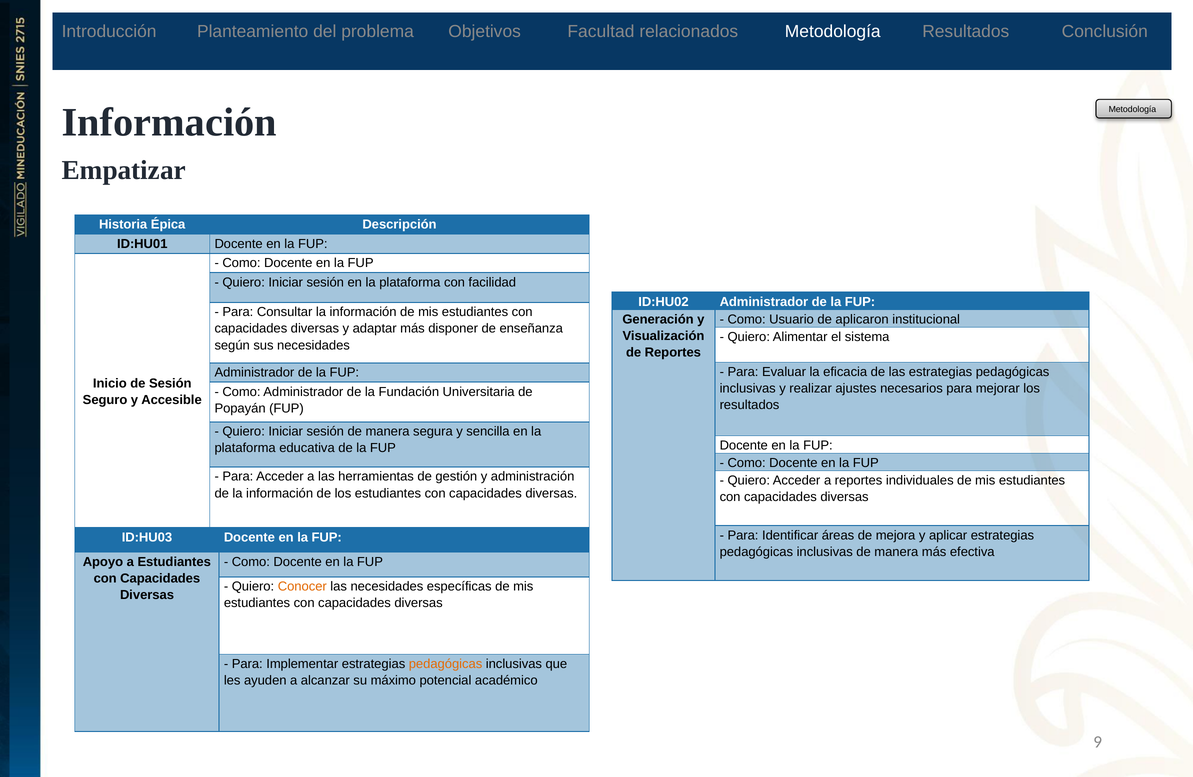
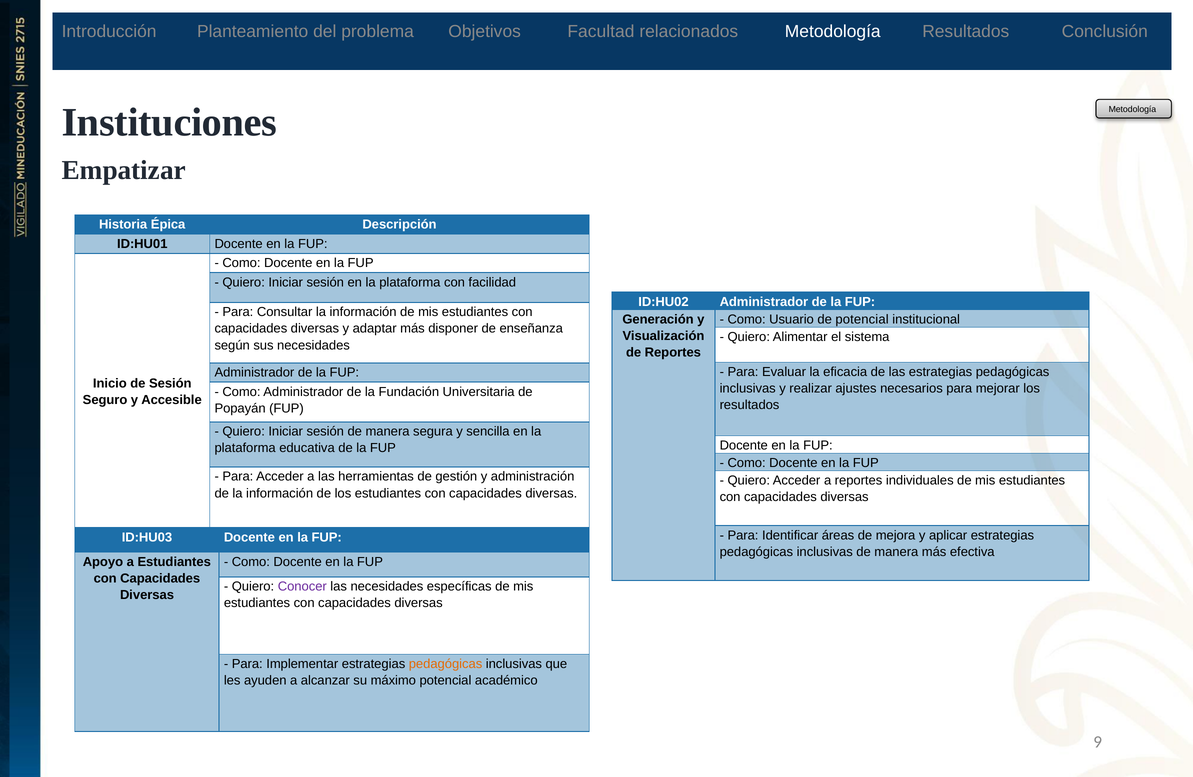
Información at (169, 122): Información -> Instituciones
de aplicaron: aplicaron -> potencial
Conocer colour: orange -> purple
